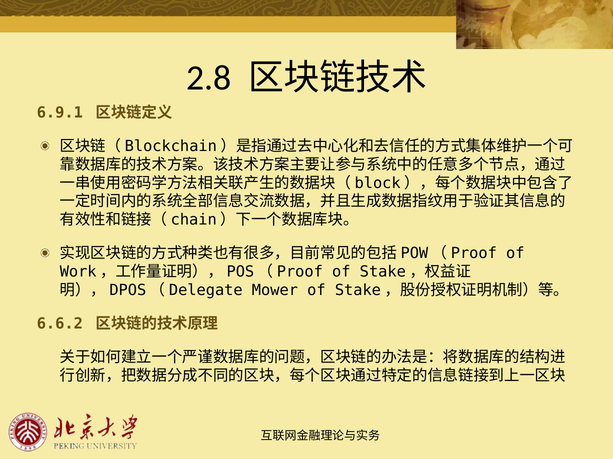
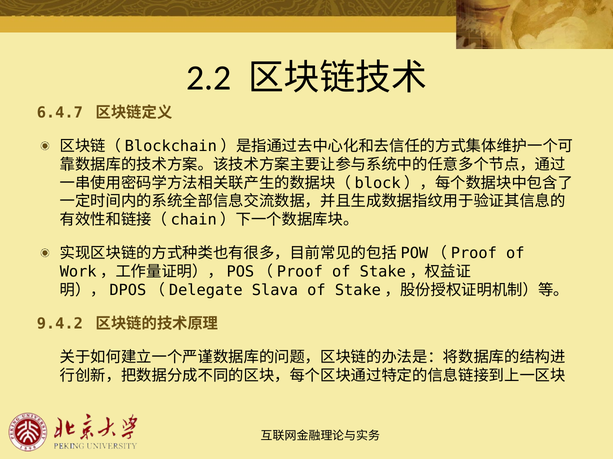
2.8: 2.8 -> 2.2
6.9.1: 6.9.1 -> 6.4.7
Mower: Mower -> Slava
6.6.2: 6.6.2 -> 9.4.2
